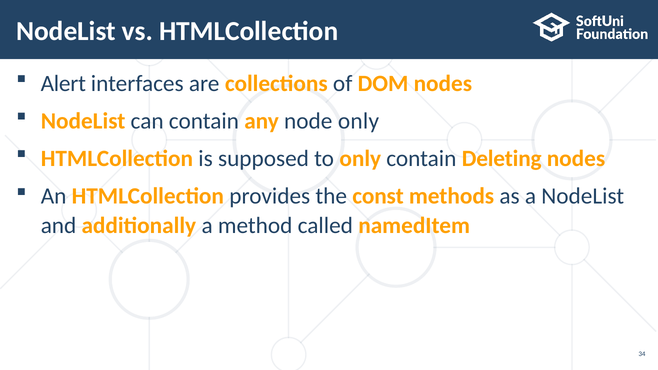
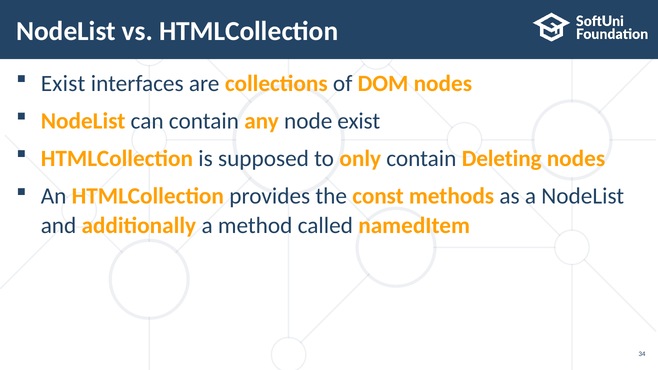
Alert at (63, 83): Alert -> Exist
node only: only -> exist
